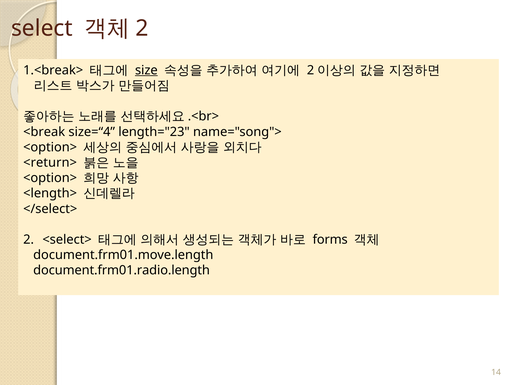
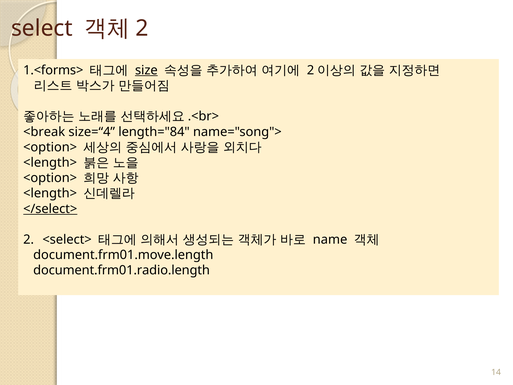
1.<break>: 1.<break> -> 1.<forms>
length="23: length="23 -> length="84
<return> at (50, 162): <return> -> <length>
</select> underline: none -> present
forms: forms -> name
